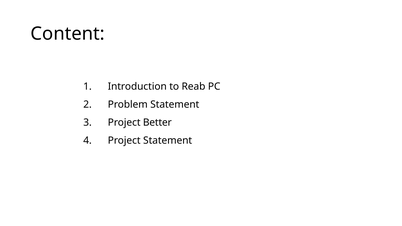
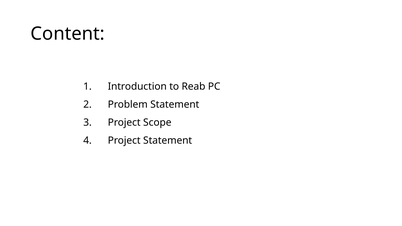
Better: Better -> Scope
